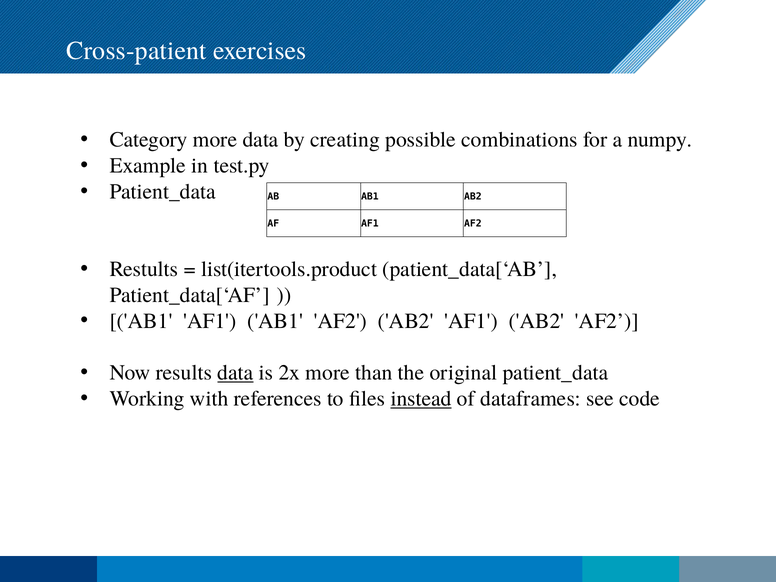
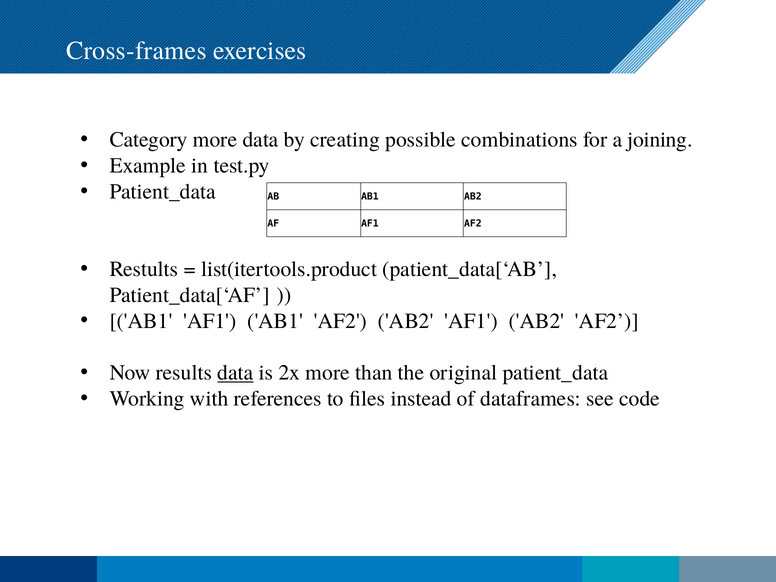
Cross-patient: Cross-patient -> Cross-frames
numpy: numpy -> joining
instead underline: present -> none
